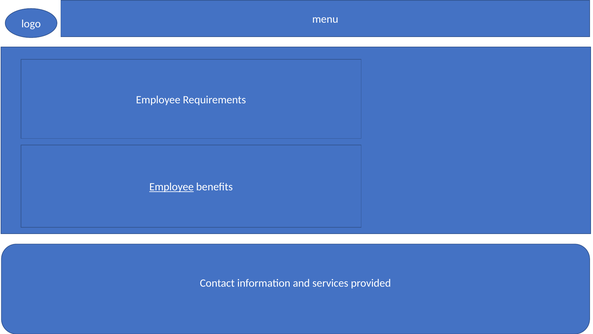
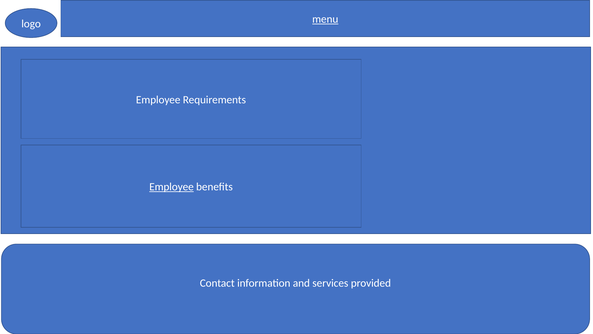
menu underline: none -> present
